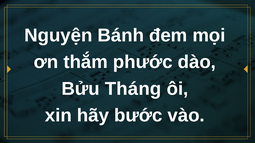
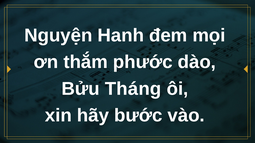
Bánh: Bánh -> Hanh
